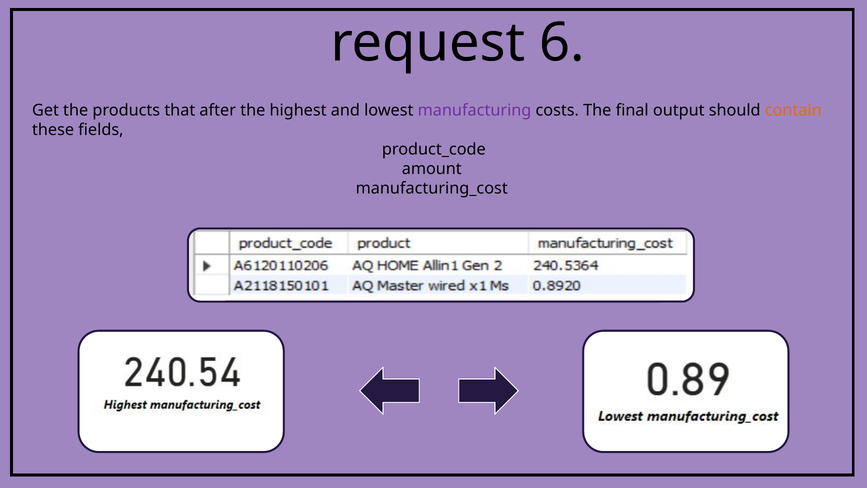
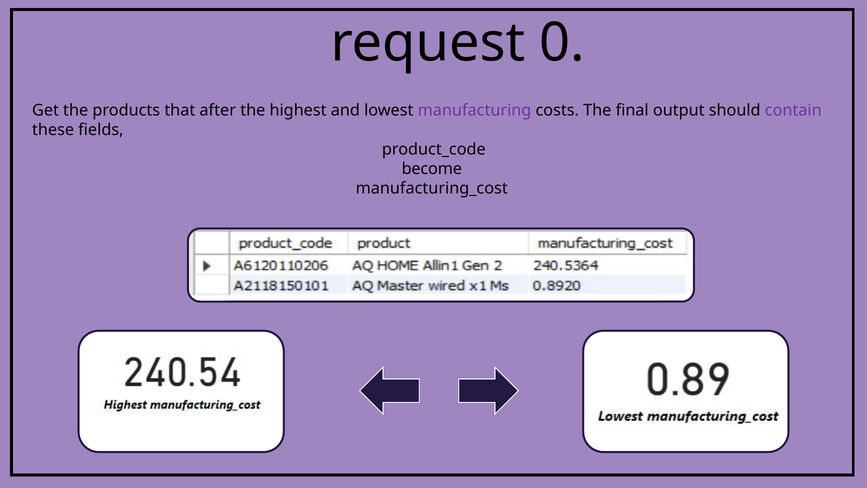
6: 6 -> 0
contain colour: orange -> purple
amount: amount -> become
